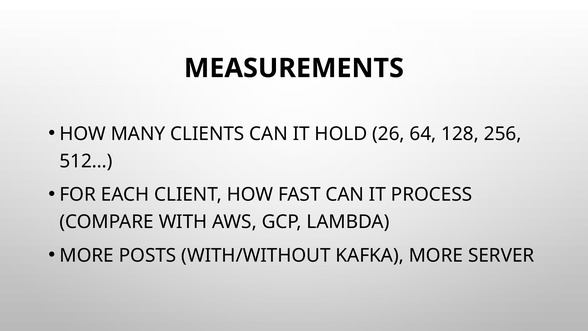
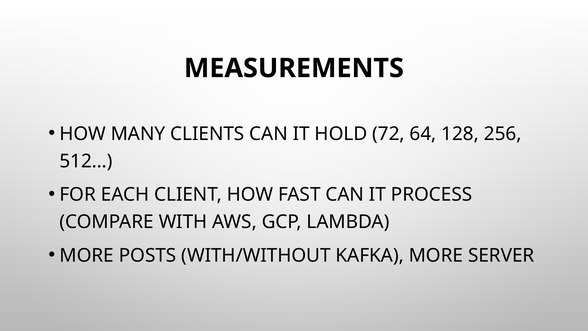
26: 26 -> 72
